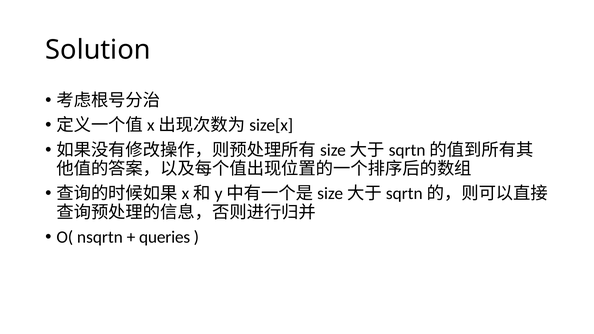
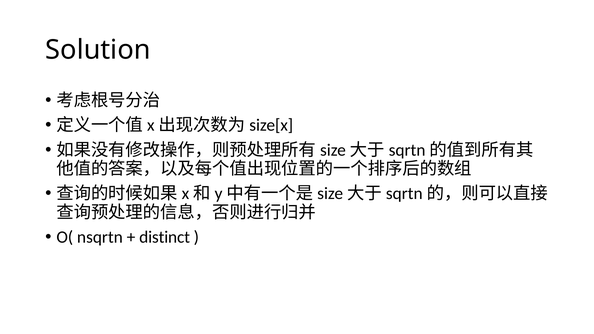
queries: queries -> distinct
